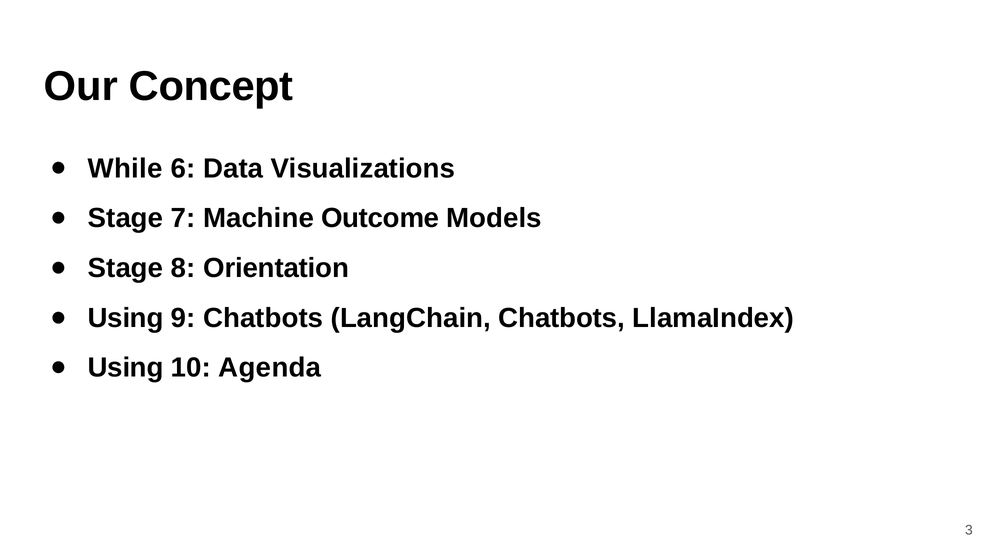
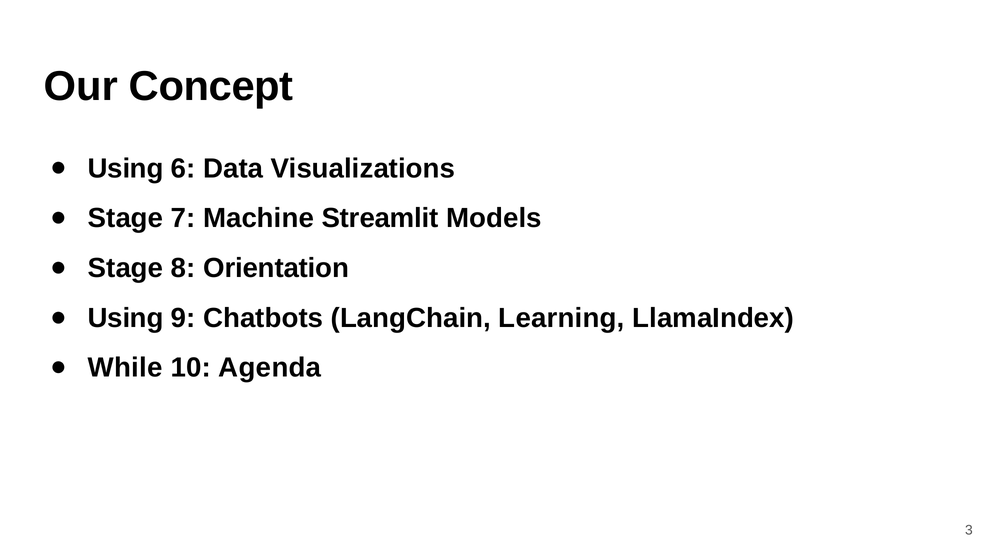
While at (125, 168): While -> Using
Outcome: Outcome -> Streamlit
LangChain Chatbots: Chatbots -> Learning
Using at (126, 368): Using -> While
